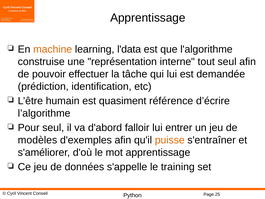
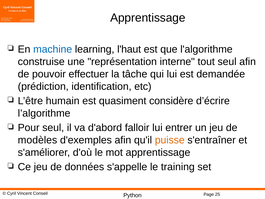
machine colour: orange -> blue
l'data: l'data -> l'haut
référence: référence -> considère
